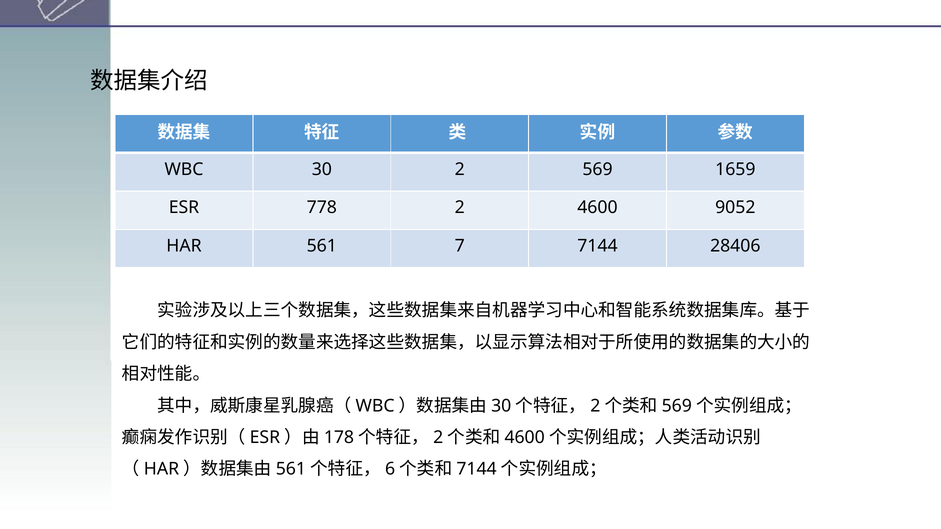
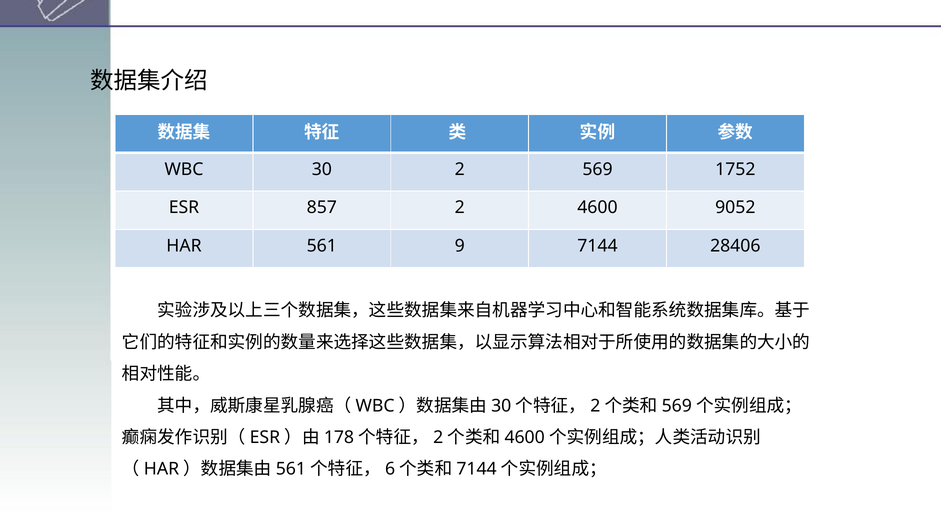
1659: 1659 -> 1752
778: 778 -> 857
7: 7 -> 9
